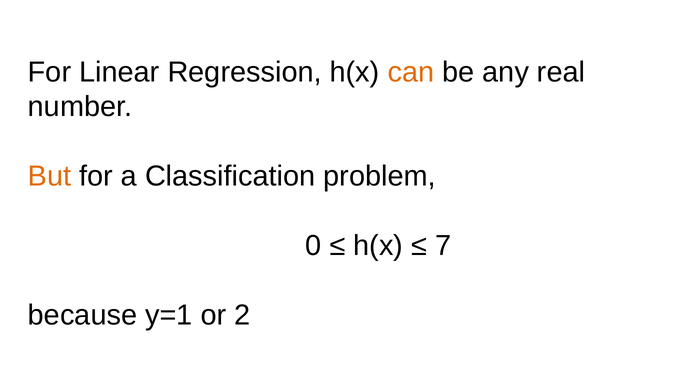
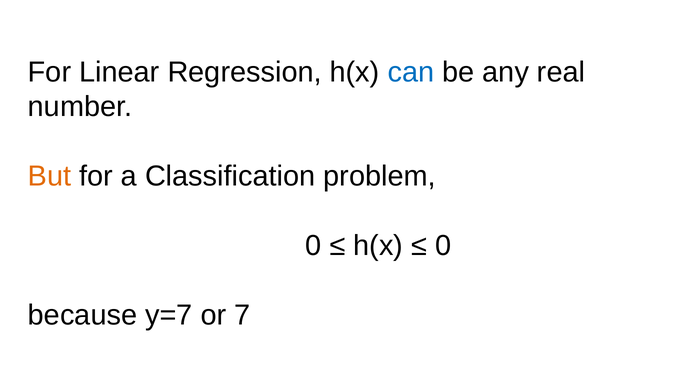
can colour: orange -> blue
7 at (443, 246): 7 -> 0
y=1: y=1 -> y=7
2: 2 -> 7
